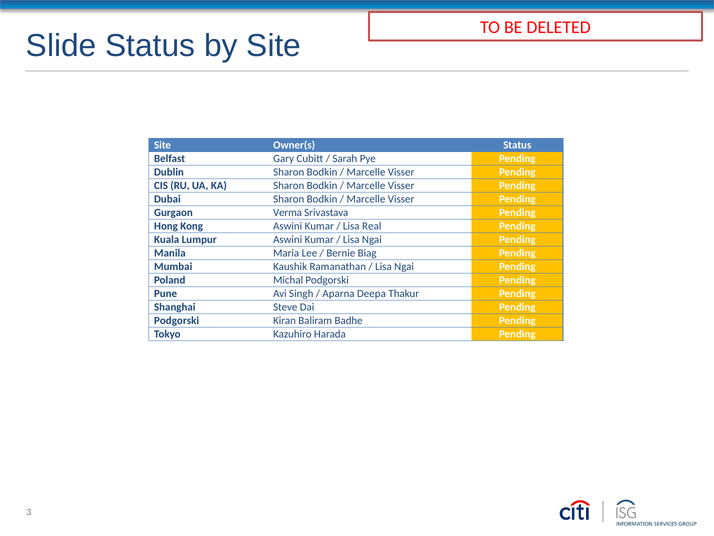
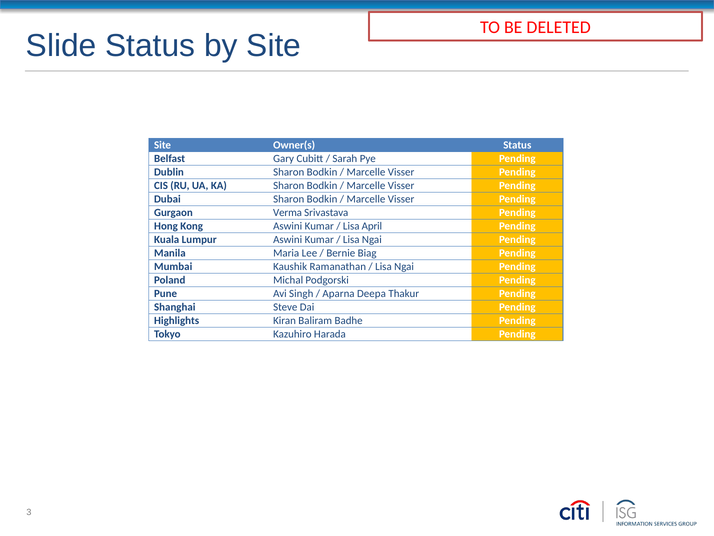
Real: Real -> April
Podgorski at (177, 320): Podgorski -> Highlights
